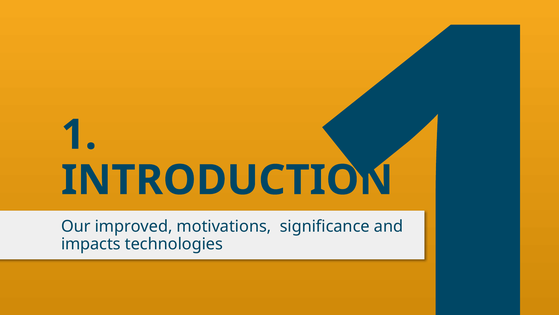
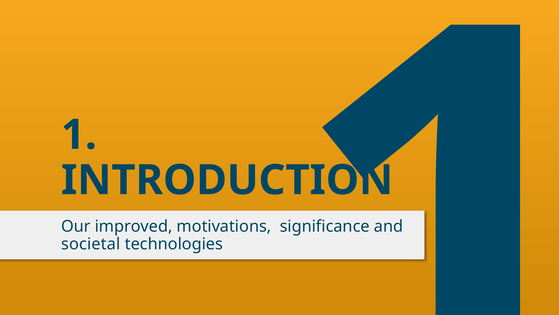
impacts: impacts -> societal
